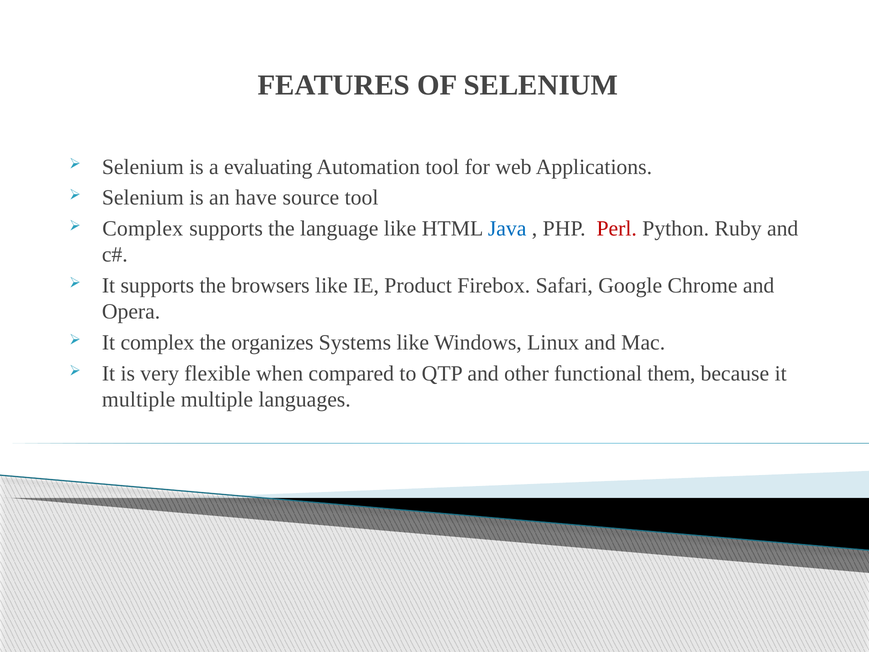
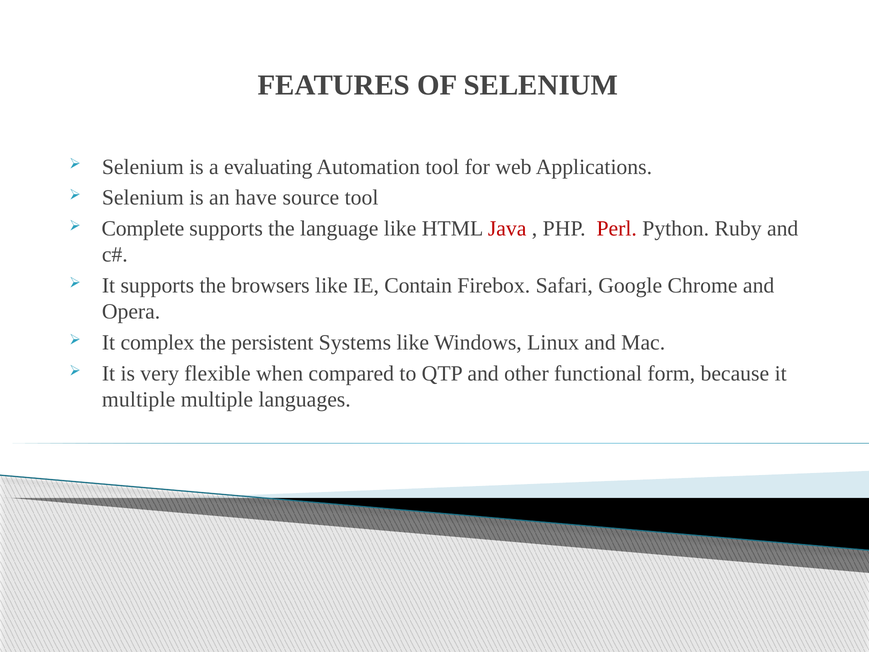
Complex at (143, 229): Complex -> Complete
Java colour: blue -> red
Product: Product -> Contain
organizes: organizes -> persistent
them: them -> form
